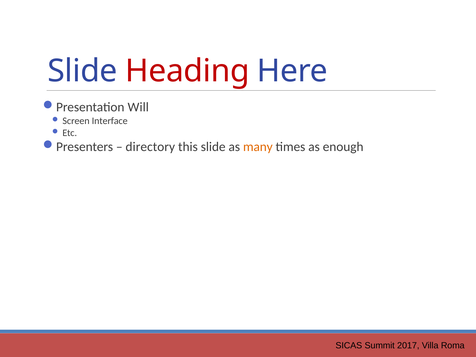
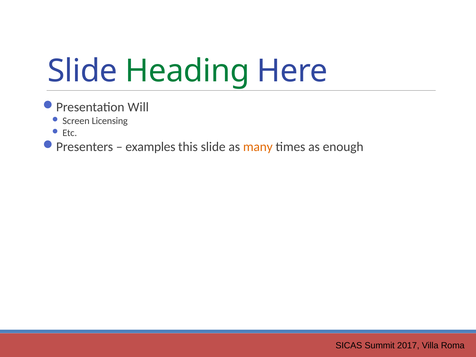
Heading colour: red -> green
Interface: Interface -> Licensing
directory: directory -> examples
